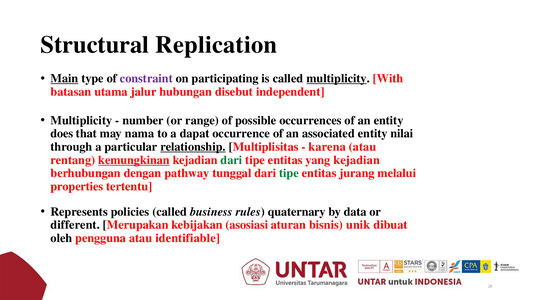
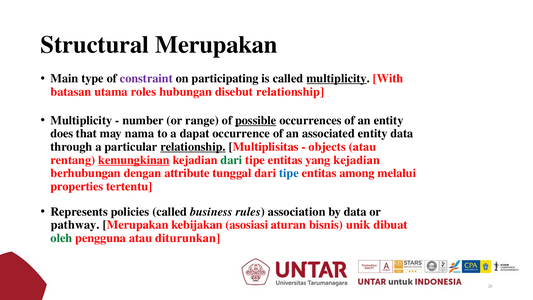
Structural Replication: Replication -> Merupakan
Main underline: present -> none
jalur: jalur -> roles
disebut independent: independent -> relationship
possible underline: none -> present
entity nilai: nilai -> data
karena: karena -> objects
pathway: pathway -> attribute
tipe at (289, 173) colour: green -> blue
jurang: jurang -> among
quaternary: quaternary -> association
different: different -> pathway
oleh colour: black -> green
identifiable: identifiable -> diturunkan
